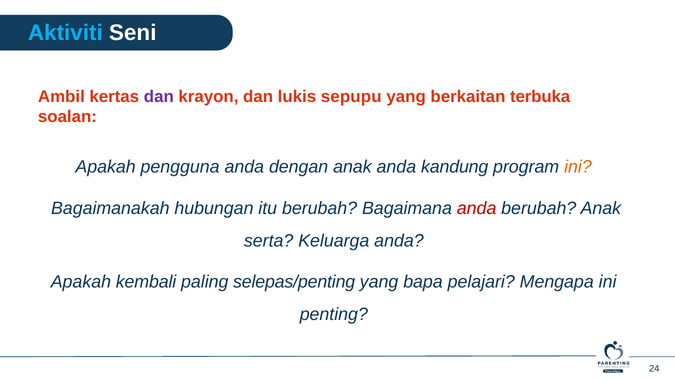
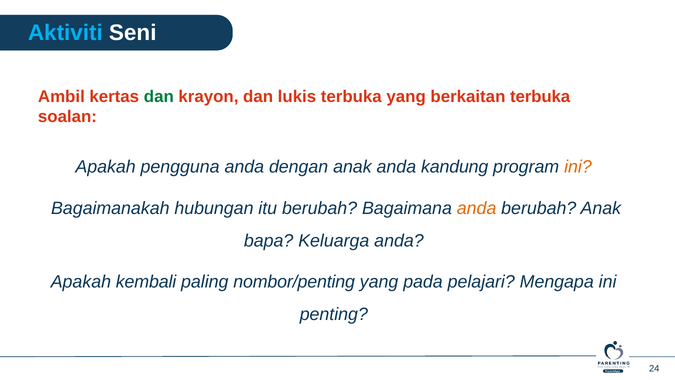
dan at (159, 96) colour: purple -> green
lukis sepupu: sepupu -> terbuka
anda at (477, 208) colour: red -> orange
serta: serta -> bapa
selepas/penting: selepas/penting -> nombor/penting
bapa: bapa -> pada
